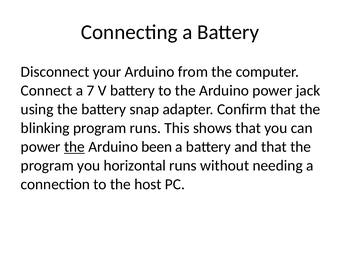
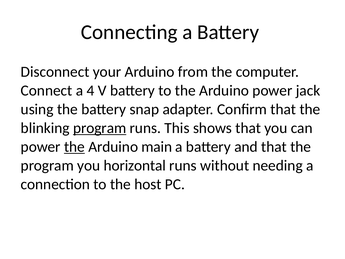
7: 7 -> 4
program at (100, 128) underline: none -> present
been: been -> main
